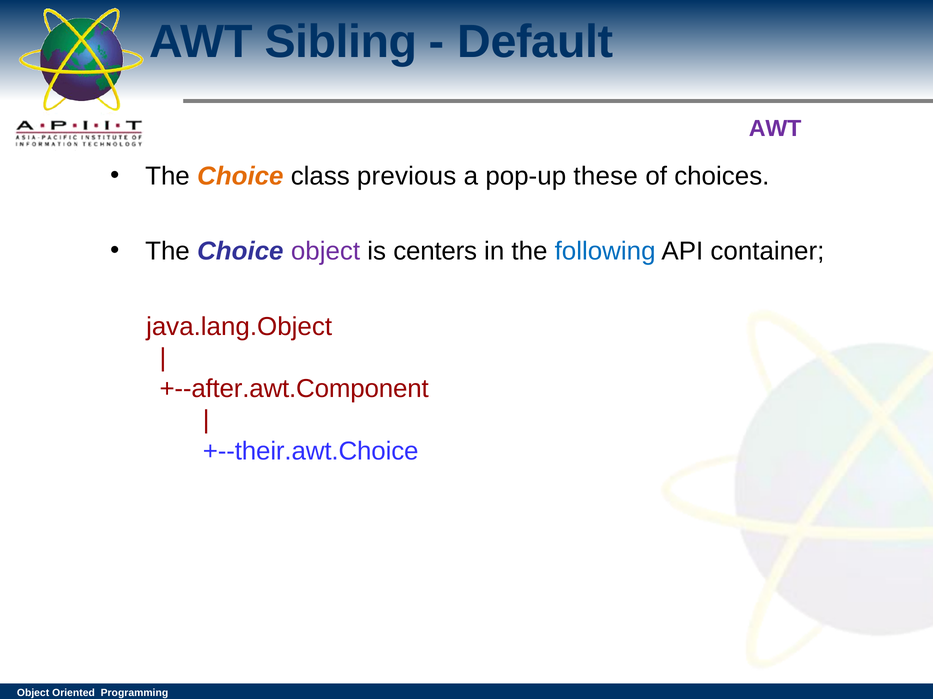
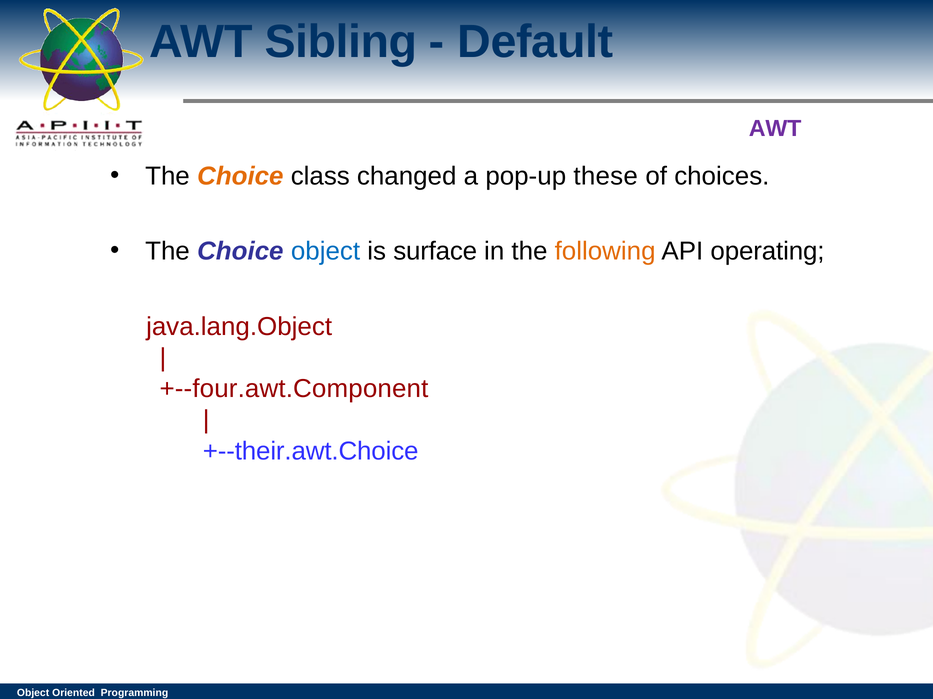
previous: previous -> changed
object at (326, 252) colour: purple -> blue
centers: centers -> surface
following colour: blue -> orange
container: container -> operating
+--after.awt.Component: +--after.awt.Component -> +--four.awt.Component
